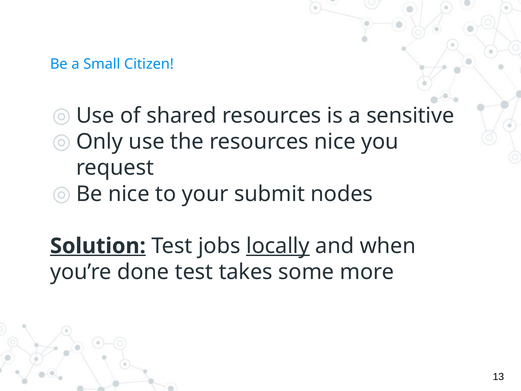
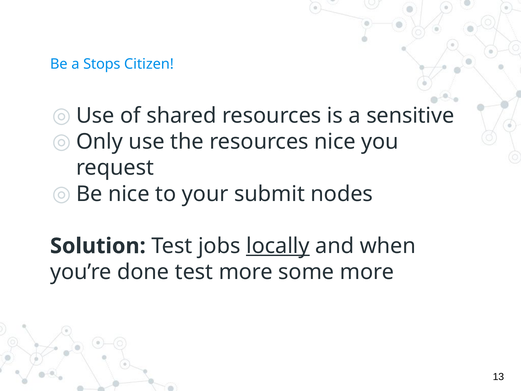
Small: Small -> Stops
Solution underline: present -> none
test takes: takes -> more
